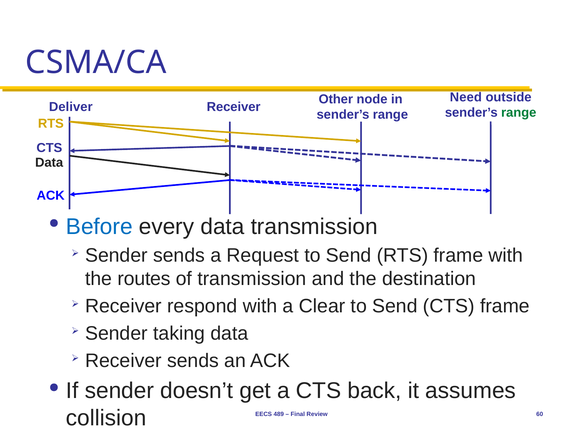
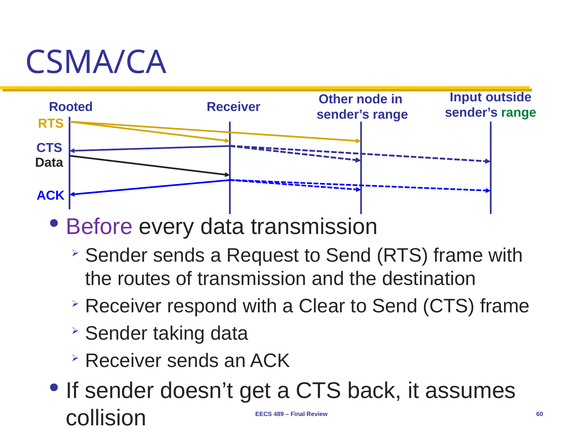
Need: Need -> Input
Deliver: Deliver -> Rooted
Before colour: blue -> purple
